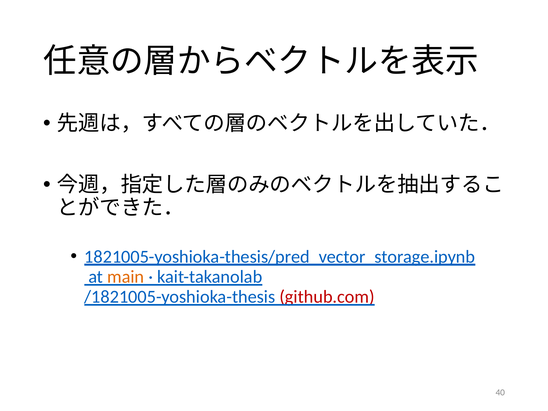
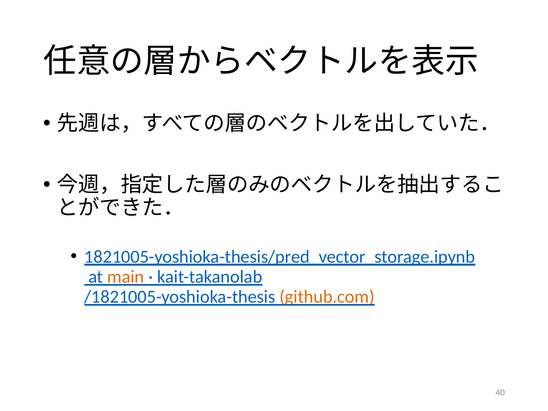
github.com colour: red -> orange
